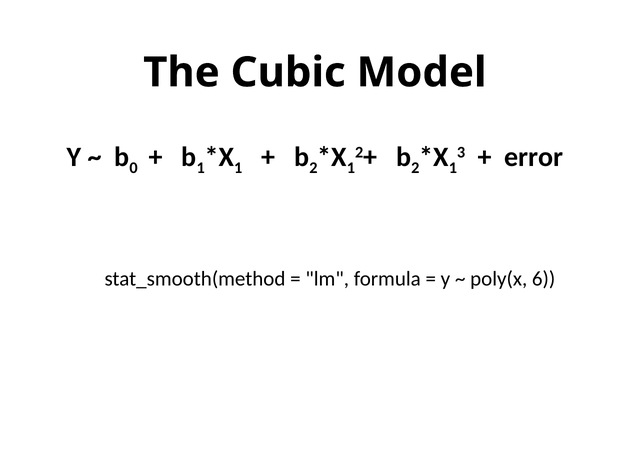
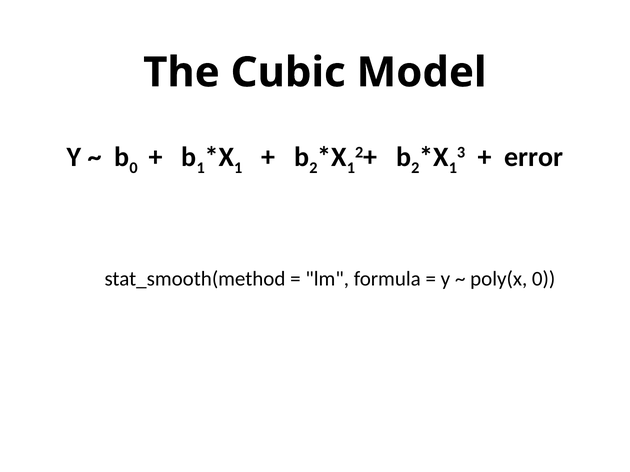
poly(x 6: 6 -> 0
